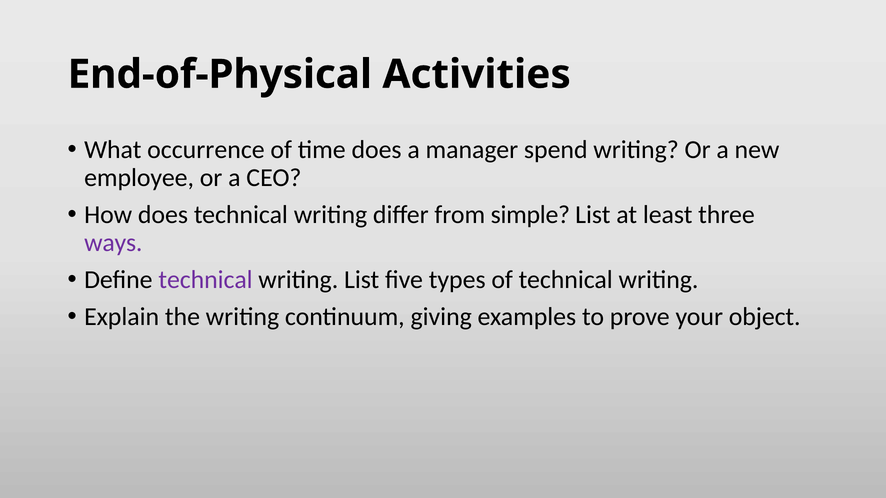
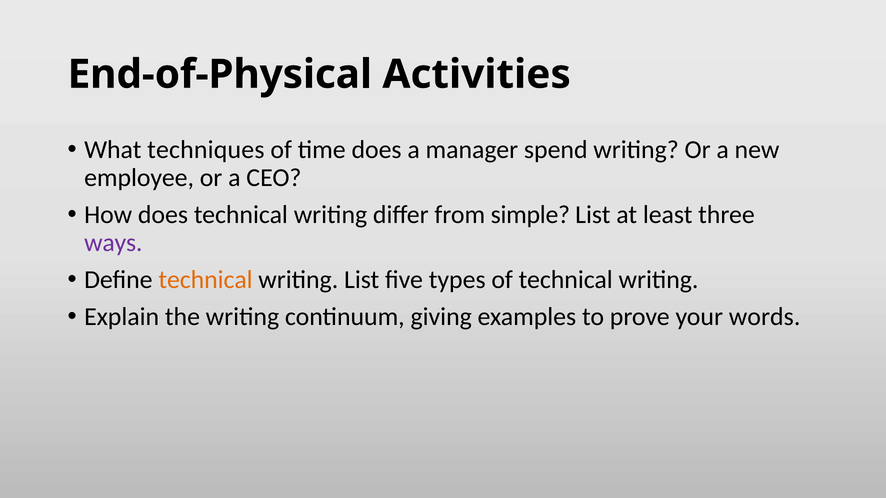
occurrence: occurrence -> techniques
technical at (206, 280) colour: purple -> orange
object: object -> words
